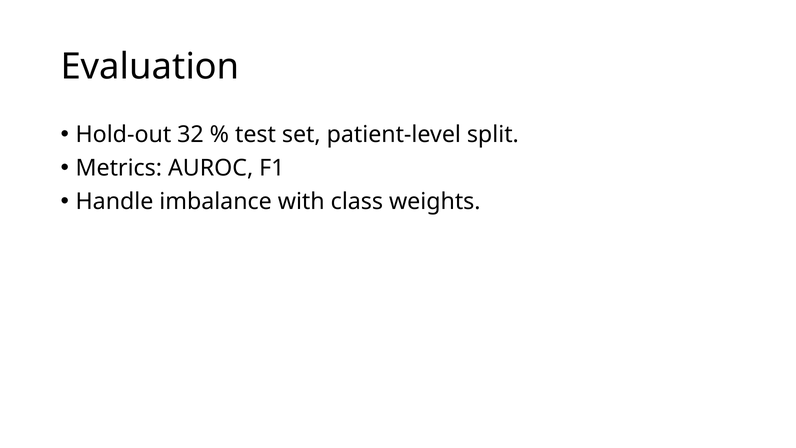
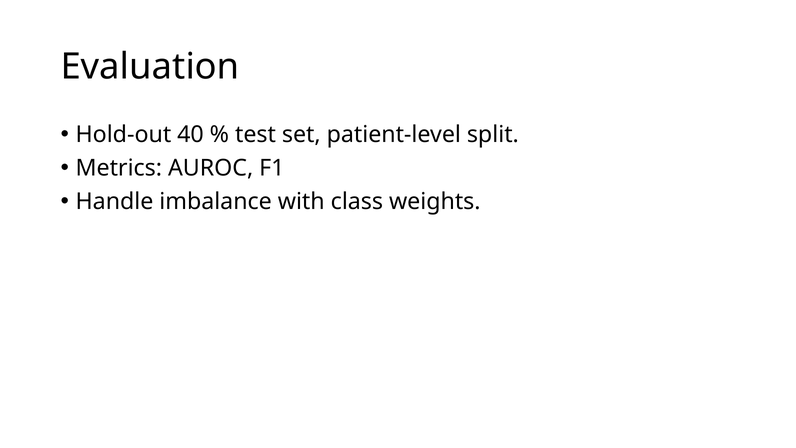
32: 32 -> 40
